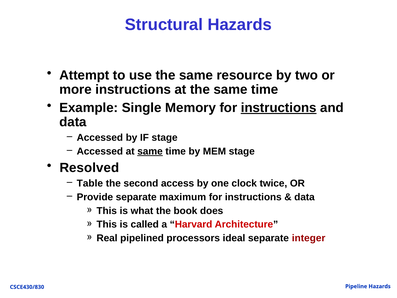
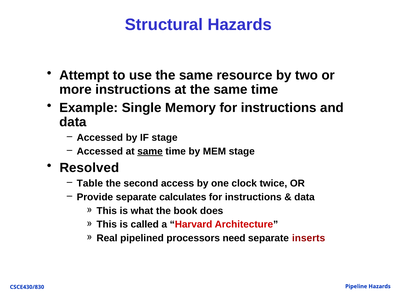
instructions at (279, 108) underline: present -> none
maximum: maximum -> calculates
ideal: ideal -> need
integer: integer -> inserts
